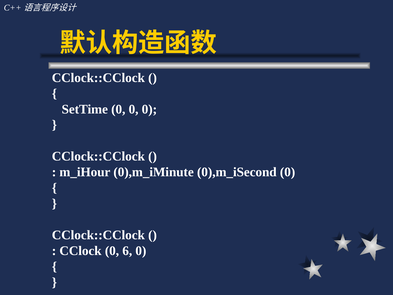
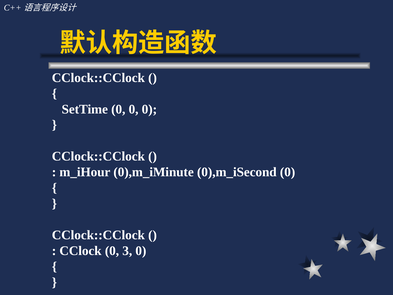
6: 6 -> 3
